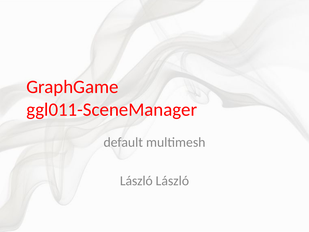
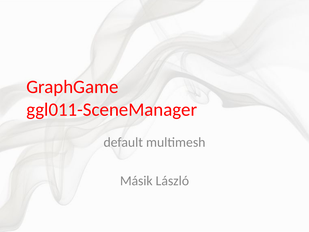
László at (136, 181): László -> Másik
